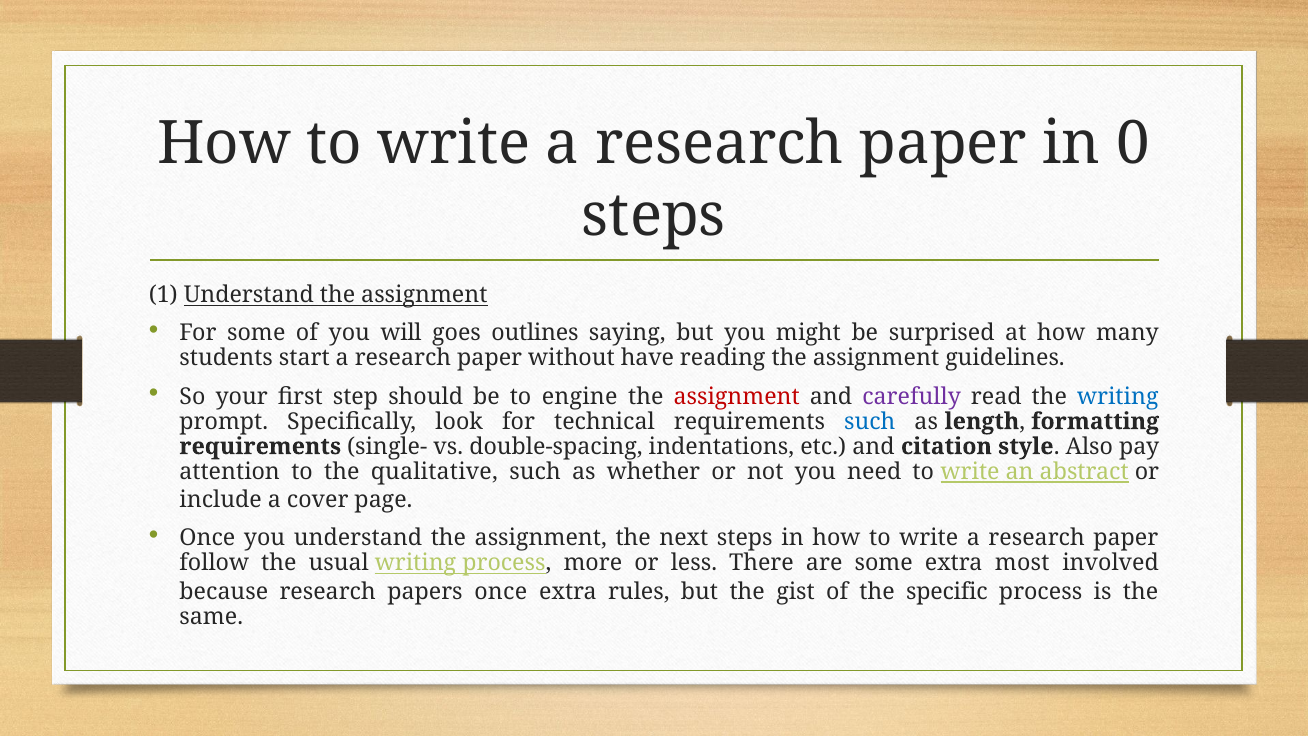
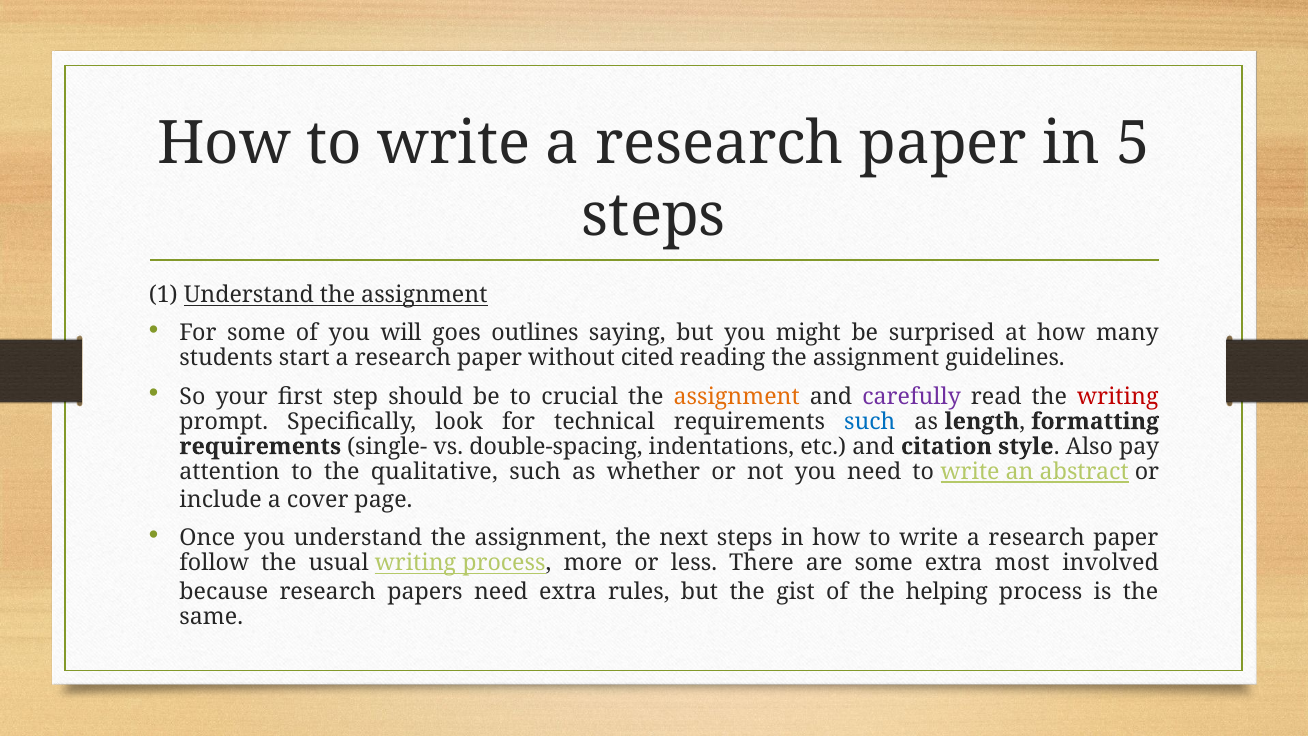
0: 0 -> 5
have: have -> cited
engine: engine -> crucial
assignment at (737, 396) colour: red -> orange
writing at (1118, 396) colour: blue -> red
papers once: once -> need
specific: specific -> helping
